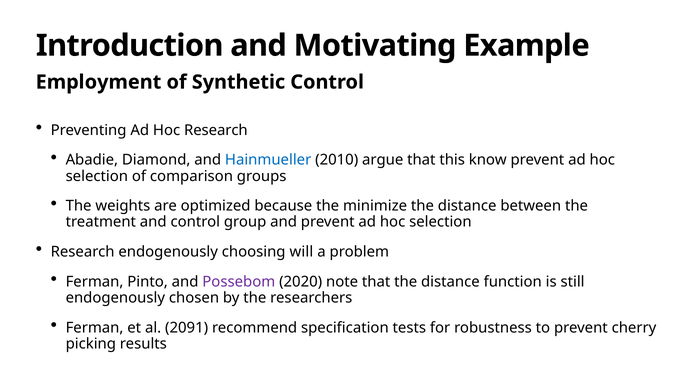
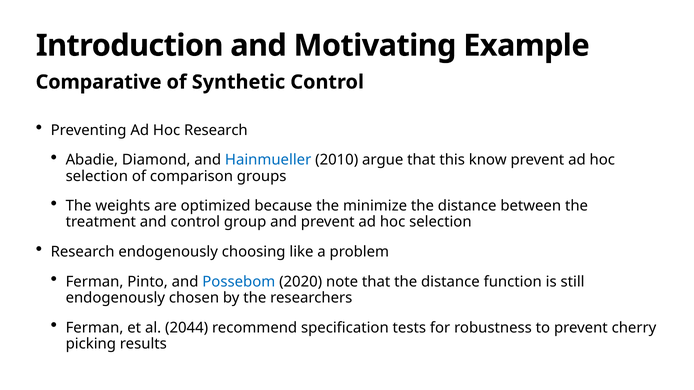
Employment: Employment -> Comparative
will: will -> like
Possebom colour: purple -> blue
2091: 2091 -> 2044
